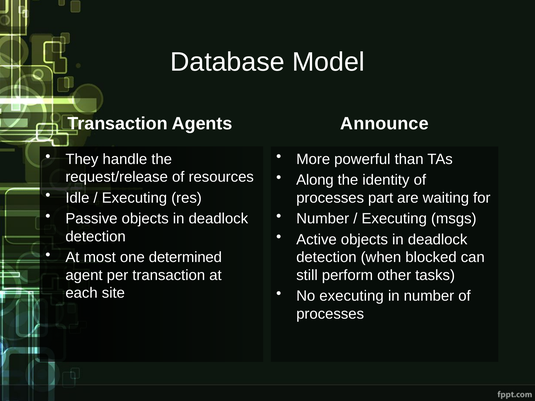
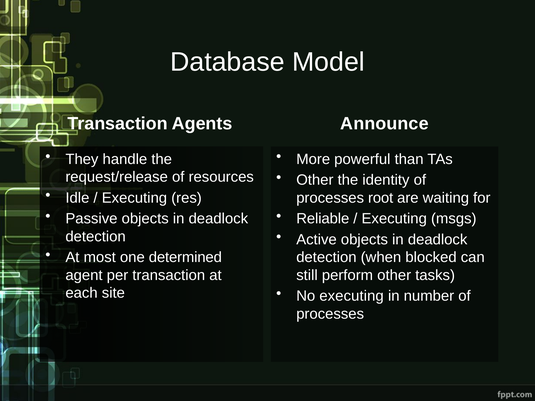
Along at (315, 180): Along -> Other
part: part -> root
Number at (323, 219): Number -> Reliable
